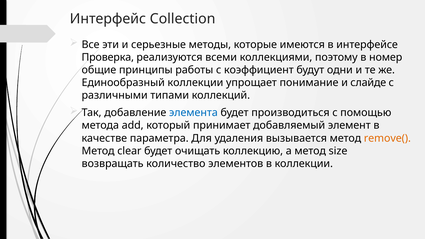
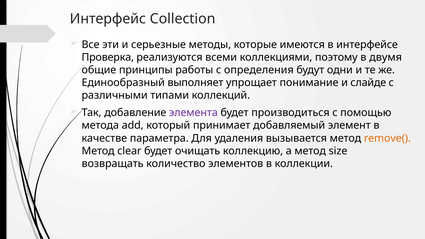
номер: номер -> двумя
коэффициент: коэффициент -> определения
Единообразный коллекции: коллекции -> выполняет
элемента colour: blue -> purple
